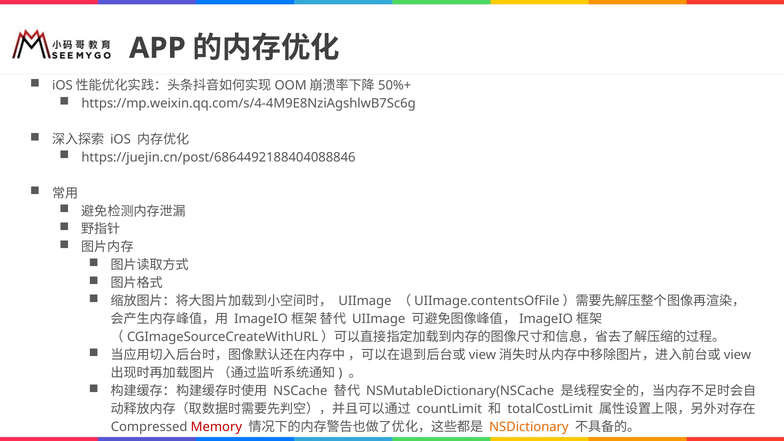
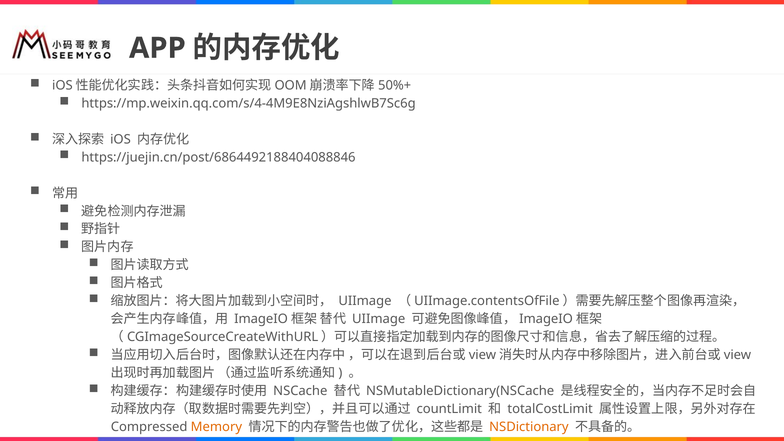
Memory colour: red -> orange
